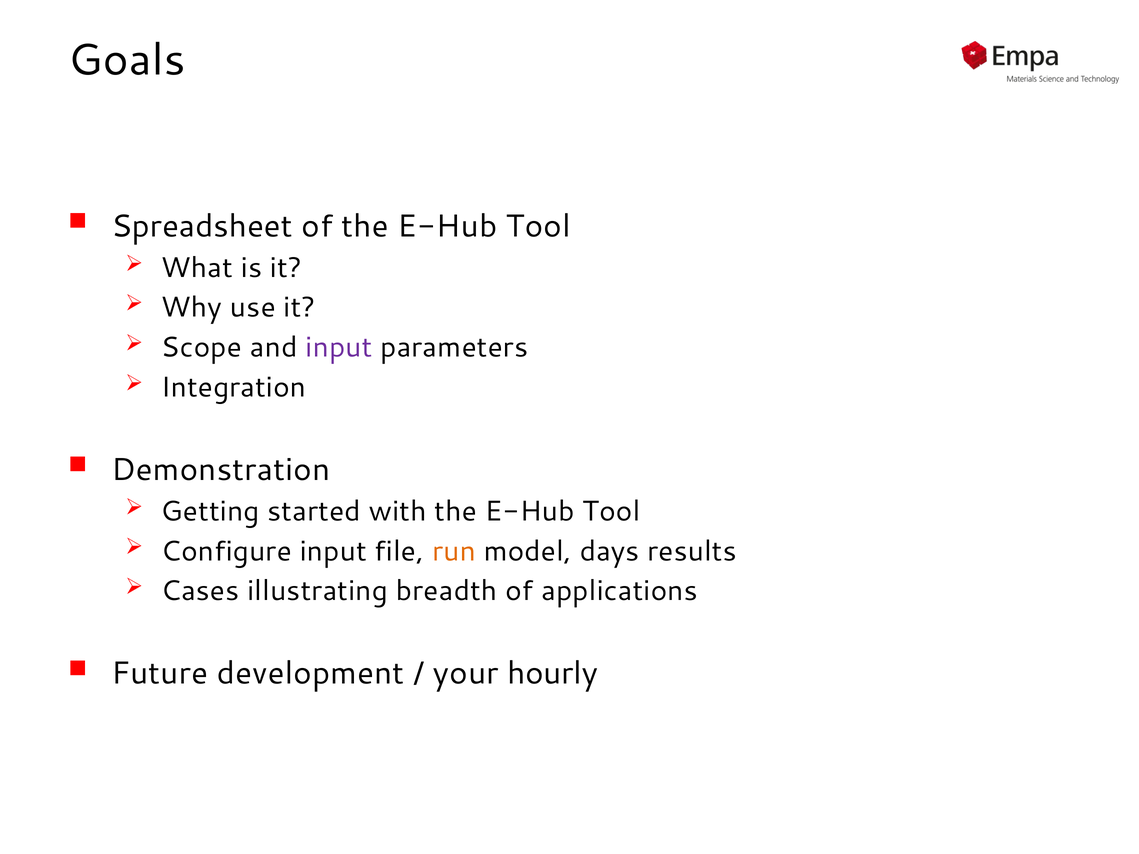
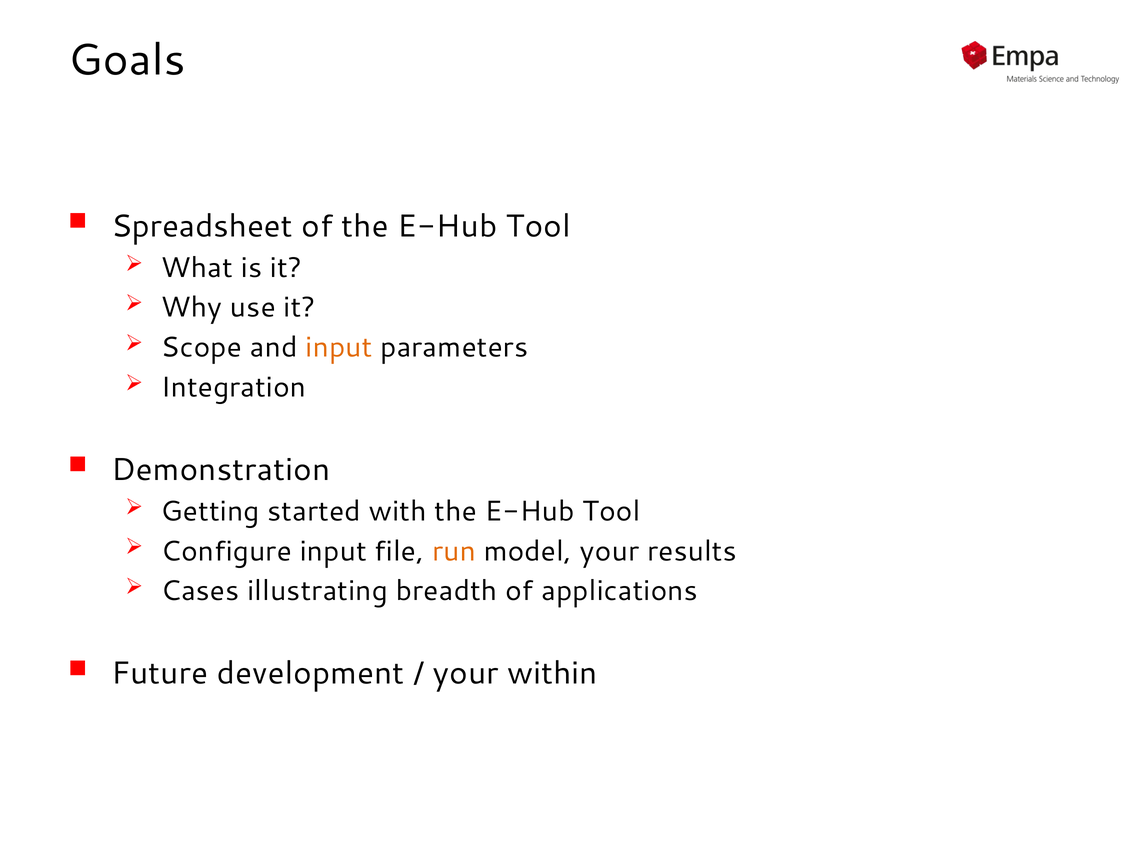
input at (339, 348) colour: purple -> orange
model days: days -> your
hourly: hourly -> within
